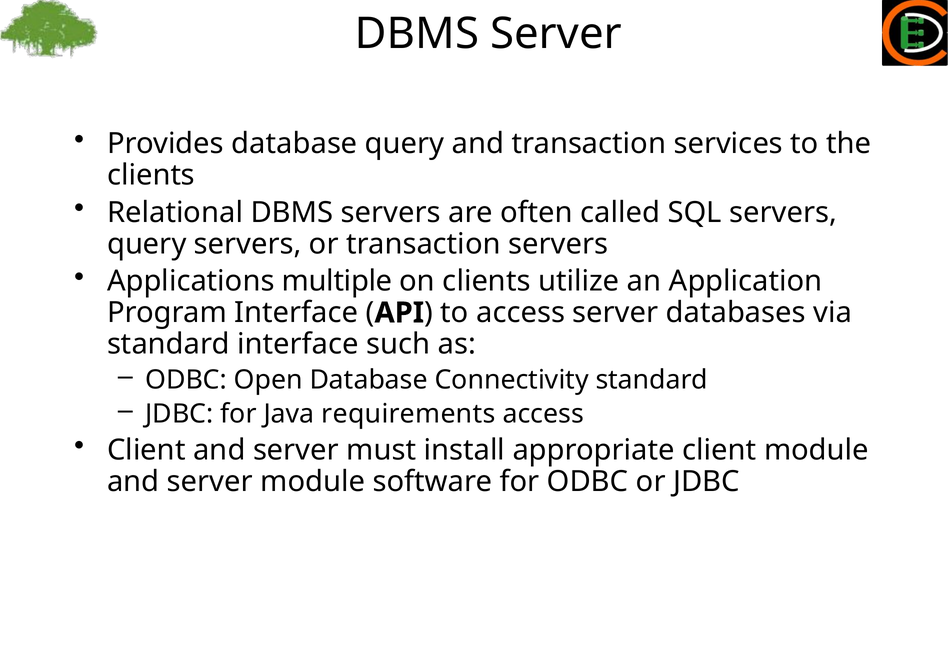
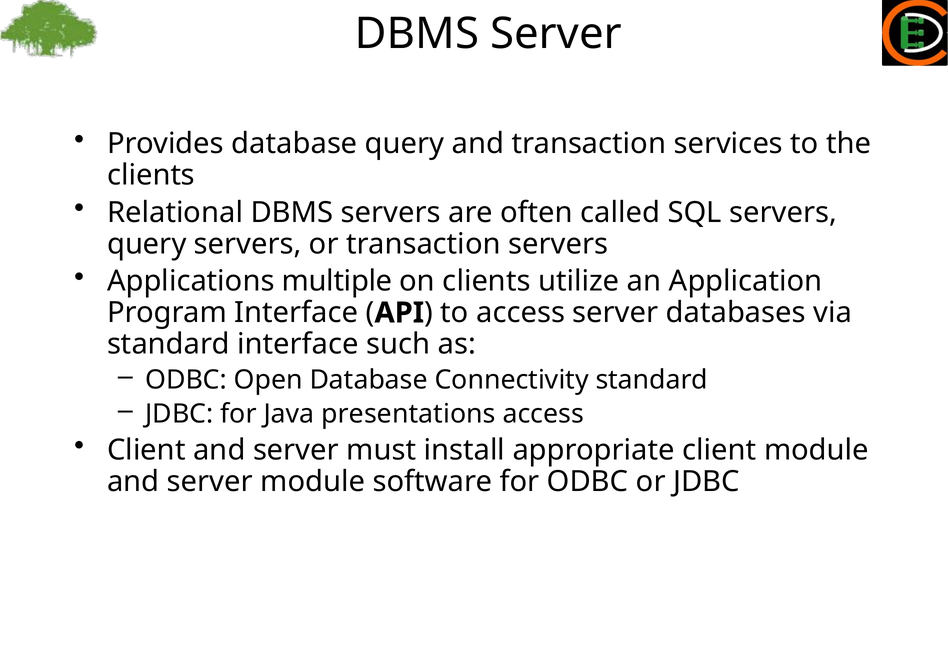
requirements: requirements -> presentations
